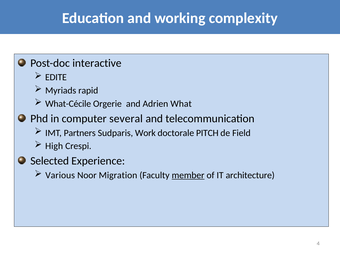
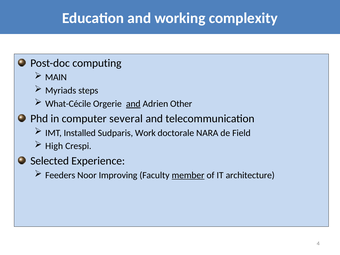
interactive: interactive -> computing
EDITE: EDITE -> MAIN
rapid: rapid -> steps
and at (133, 104) underline: none -> present
What: What -> Other
Partners: Partners -> Installed
PITCH: PITCH -> NARA
Various: Various -> Feeders
Migration: Migration -> Improving
